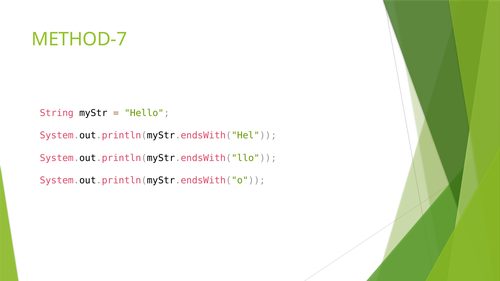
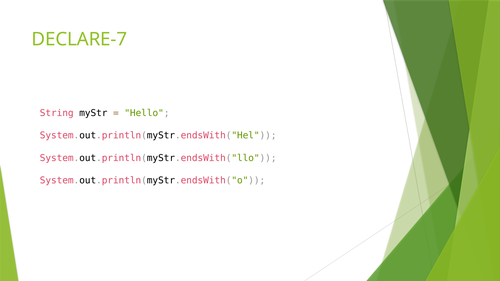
METHOD-7: METHOD-7 -> DECLARE-7
